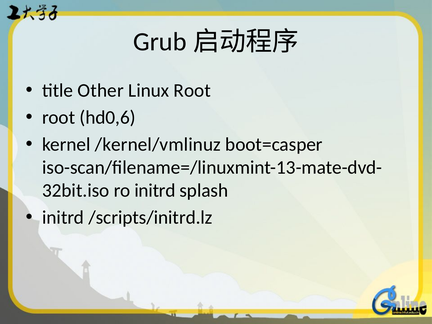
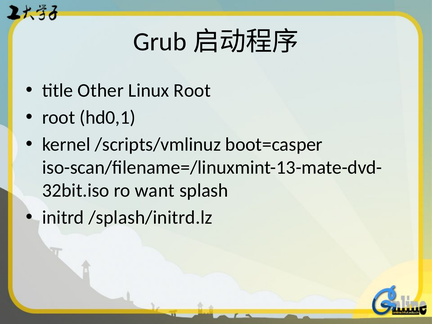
hd0,6: hd0,6 -> hd0,1
/kernel/vmlinuz: /kernel/vmlinuz -> /scripts/vmlinuz
ro initrd: initrd -> want
/scripts/initrd.lz: /scripts/initrd.lz -> /splash/initrd.lz
